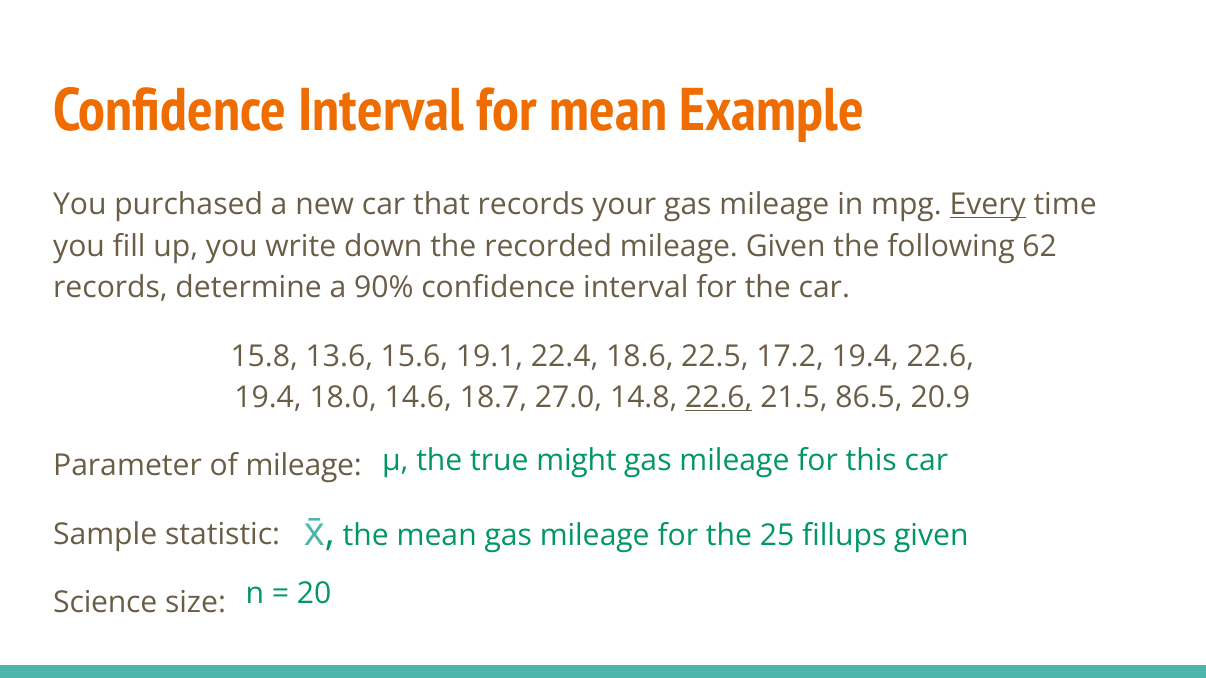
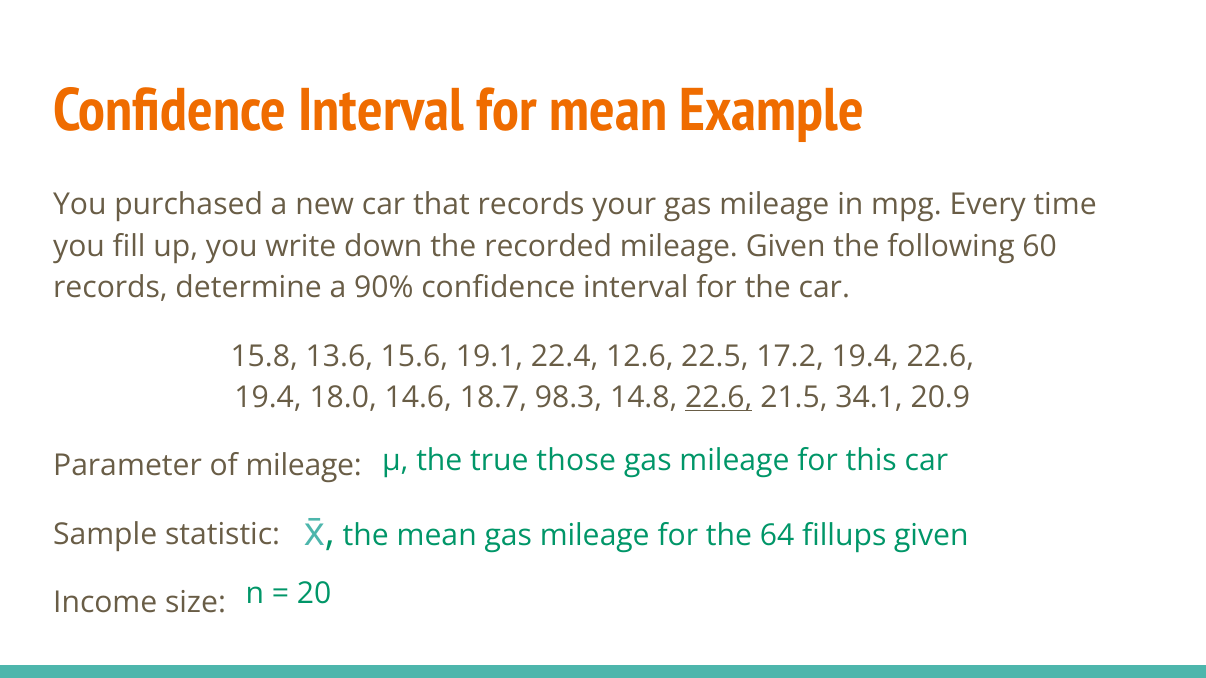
Every underline: present -> none
62: 62 -> 60
18.6: 18.6 -> 12.6
27.0: 27.0 -> 98.3
86.5: 86.5 -> 34.1
might: might -> those
25: 25 -> 64
Science: Science -> Income
